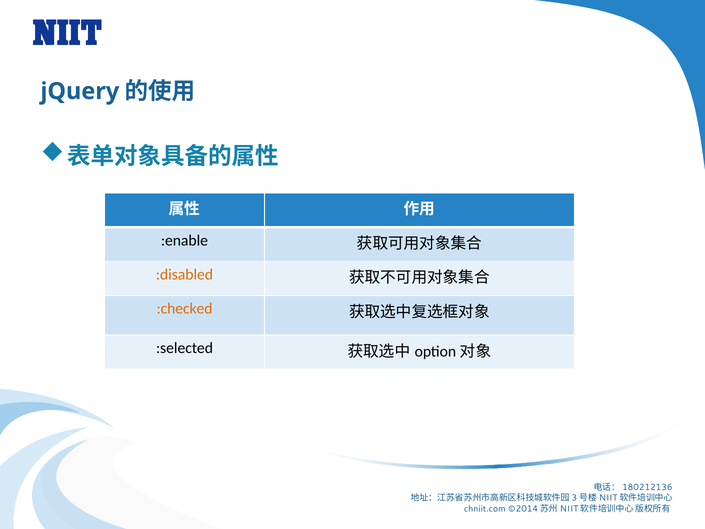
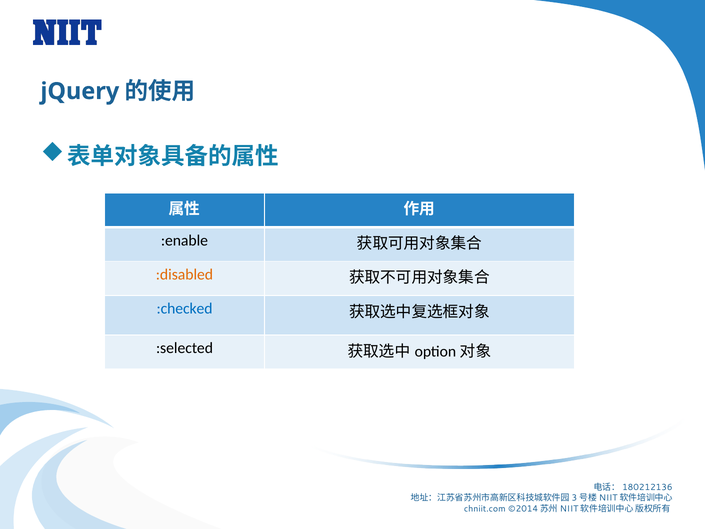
:checked colour: orange -> blue
